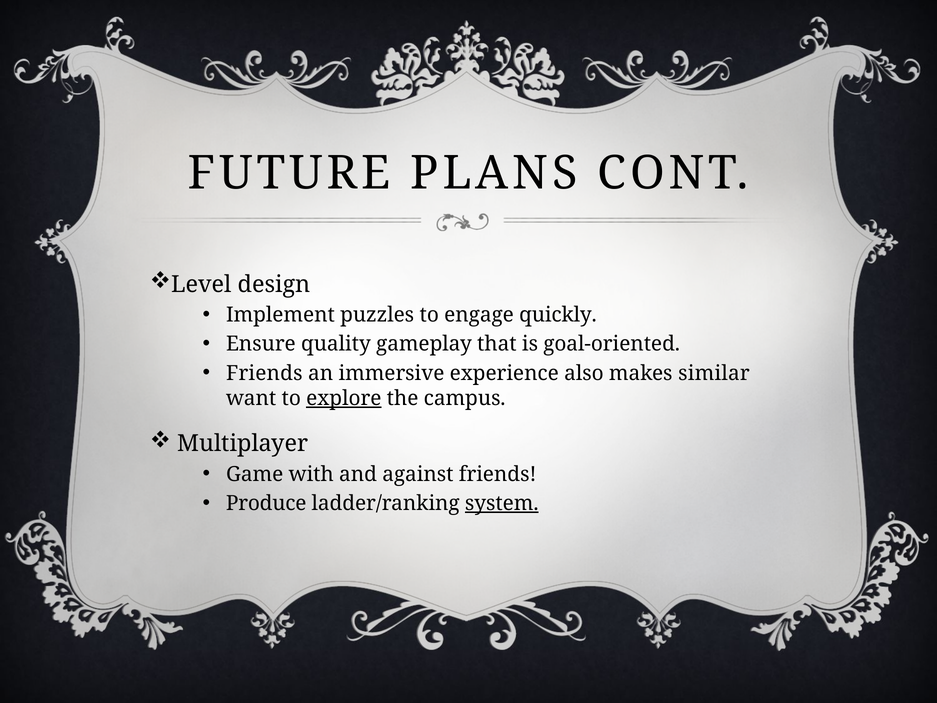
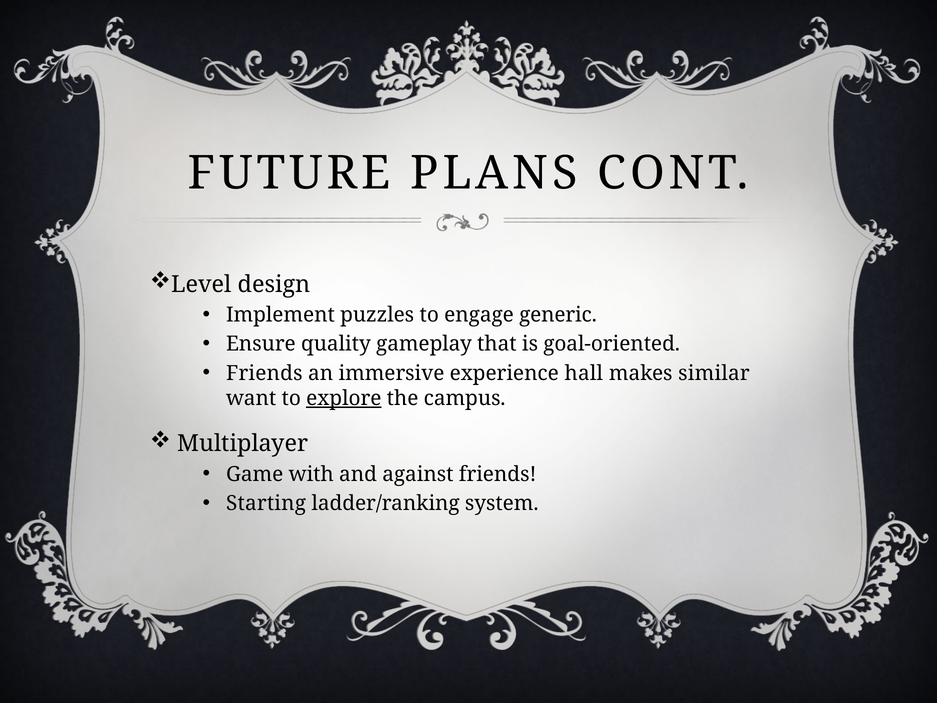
quickly: quickly -> generic
also: also -> hall
Produce: Produce -> Starting
system underline: present -> none
